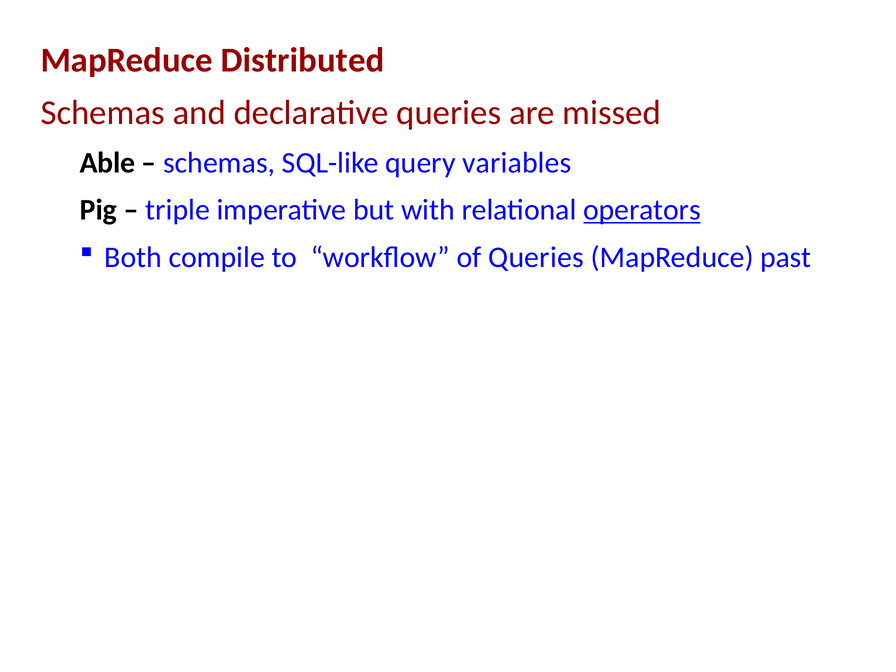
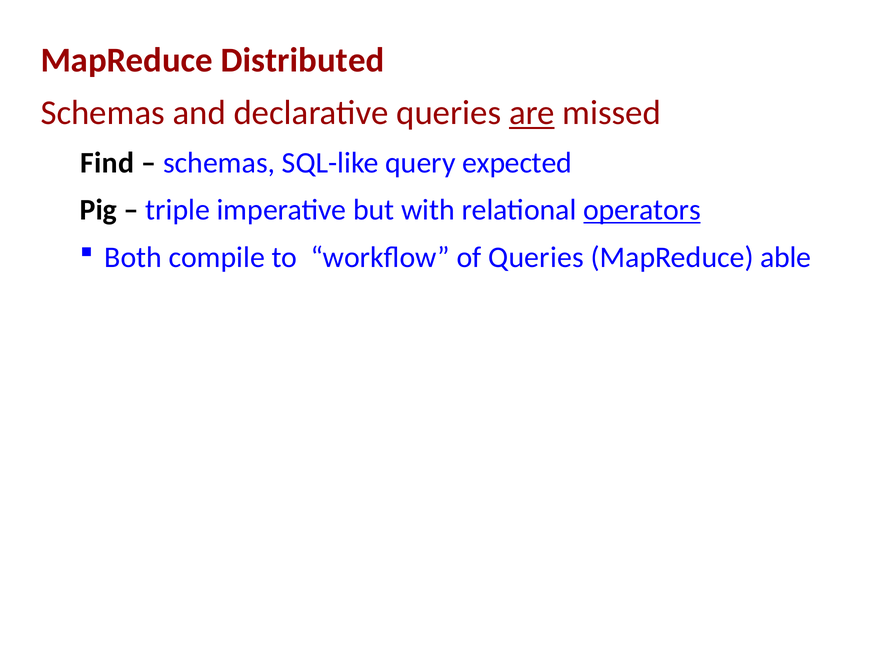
are underline: none -> present
Able: Able -> Find
variables: variables -> expected
past: past -> able
